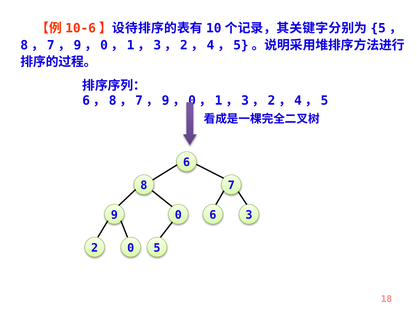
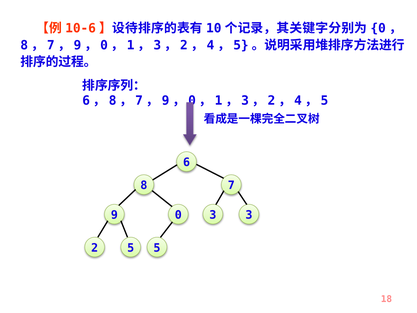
5 at (378, 28): 5 -> 0
0 6: 6 -> 3
2 0: 0 -> 5
